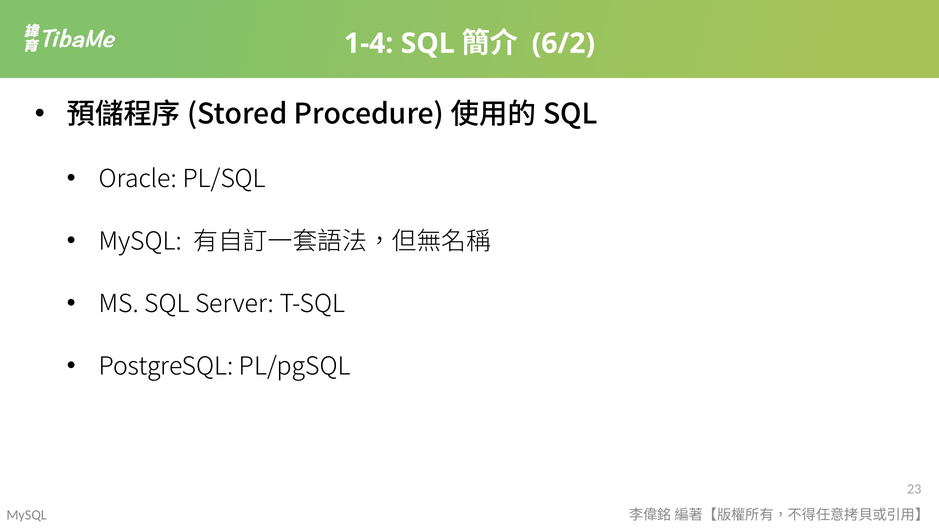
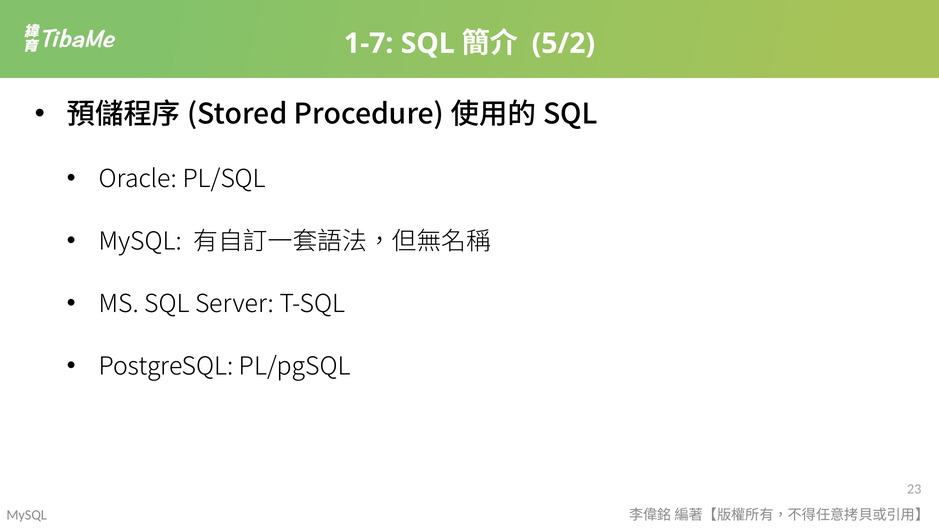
1-4: 1-4 -> 1-7
6/2: 6/2 -> 5/2
